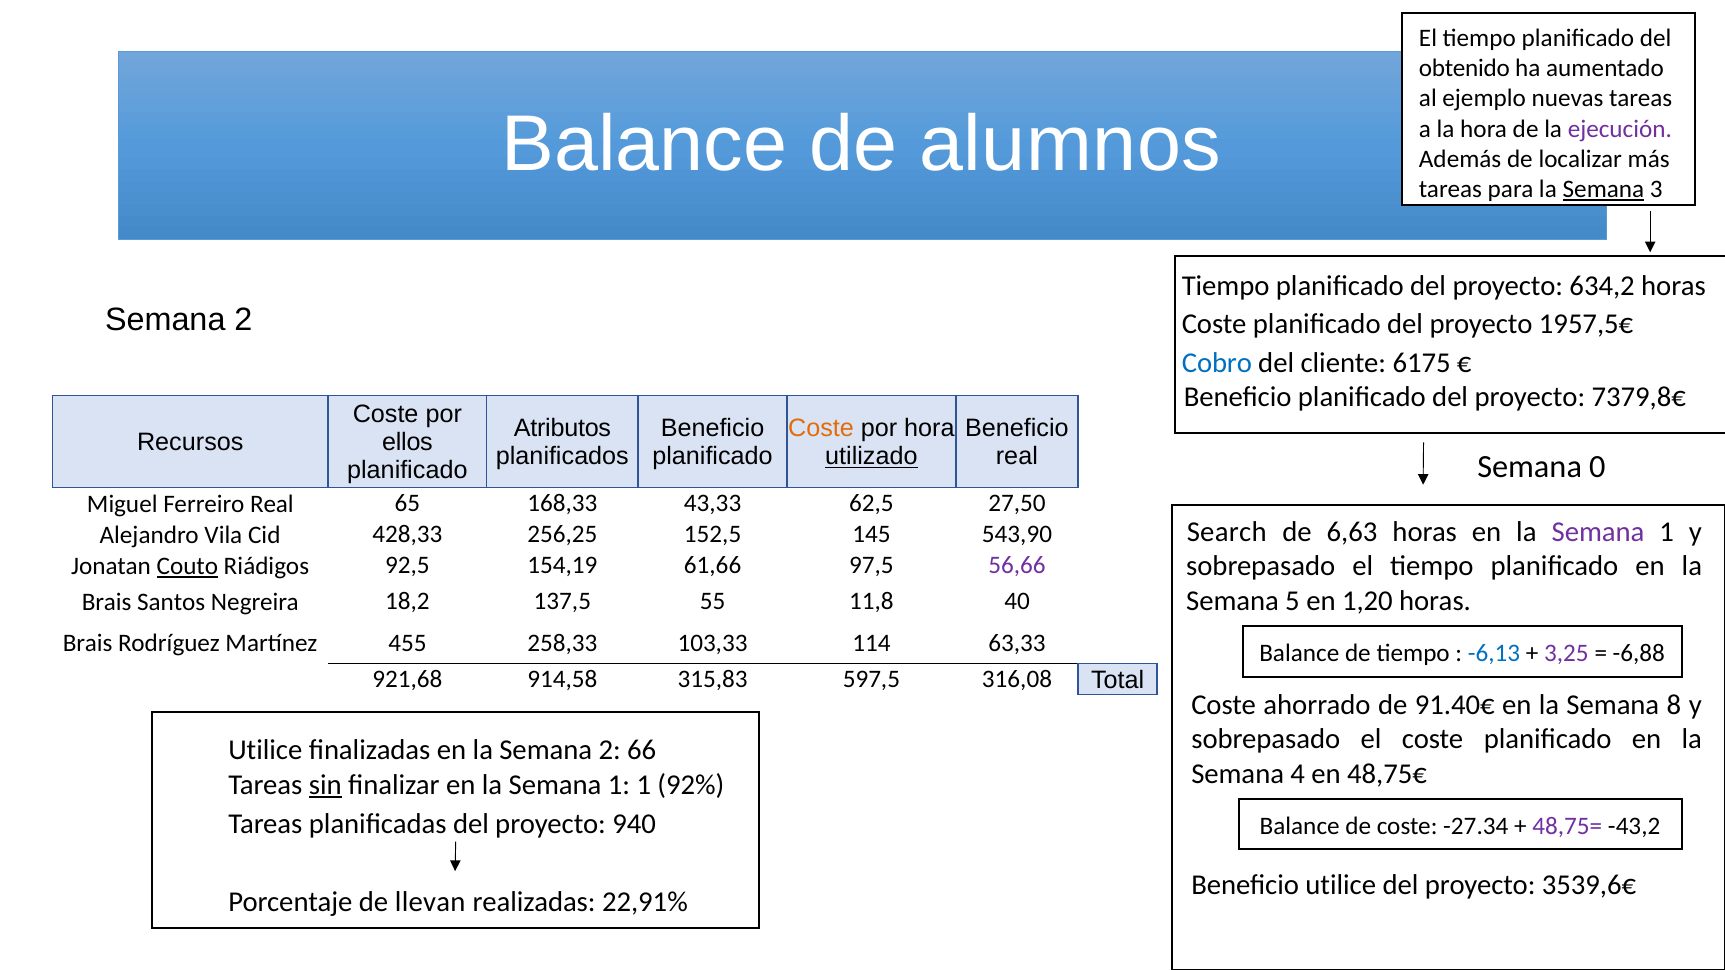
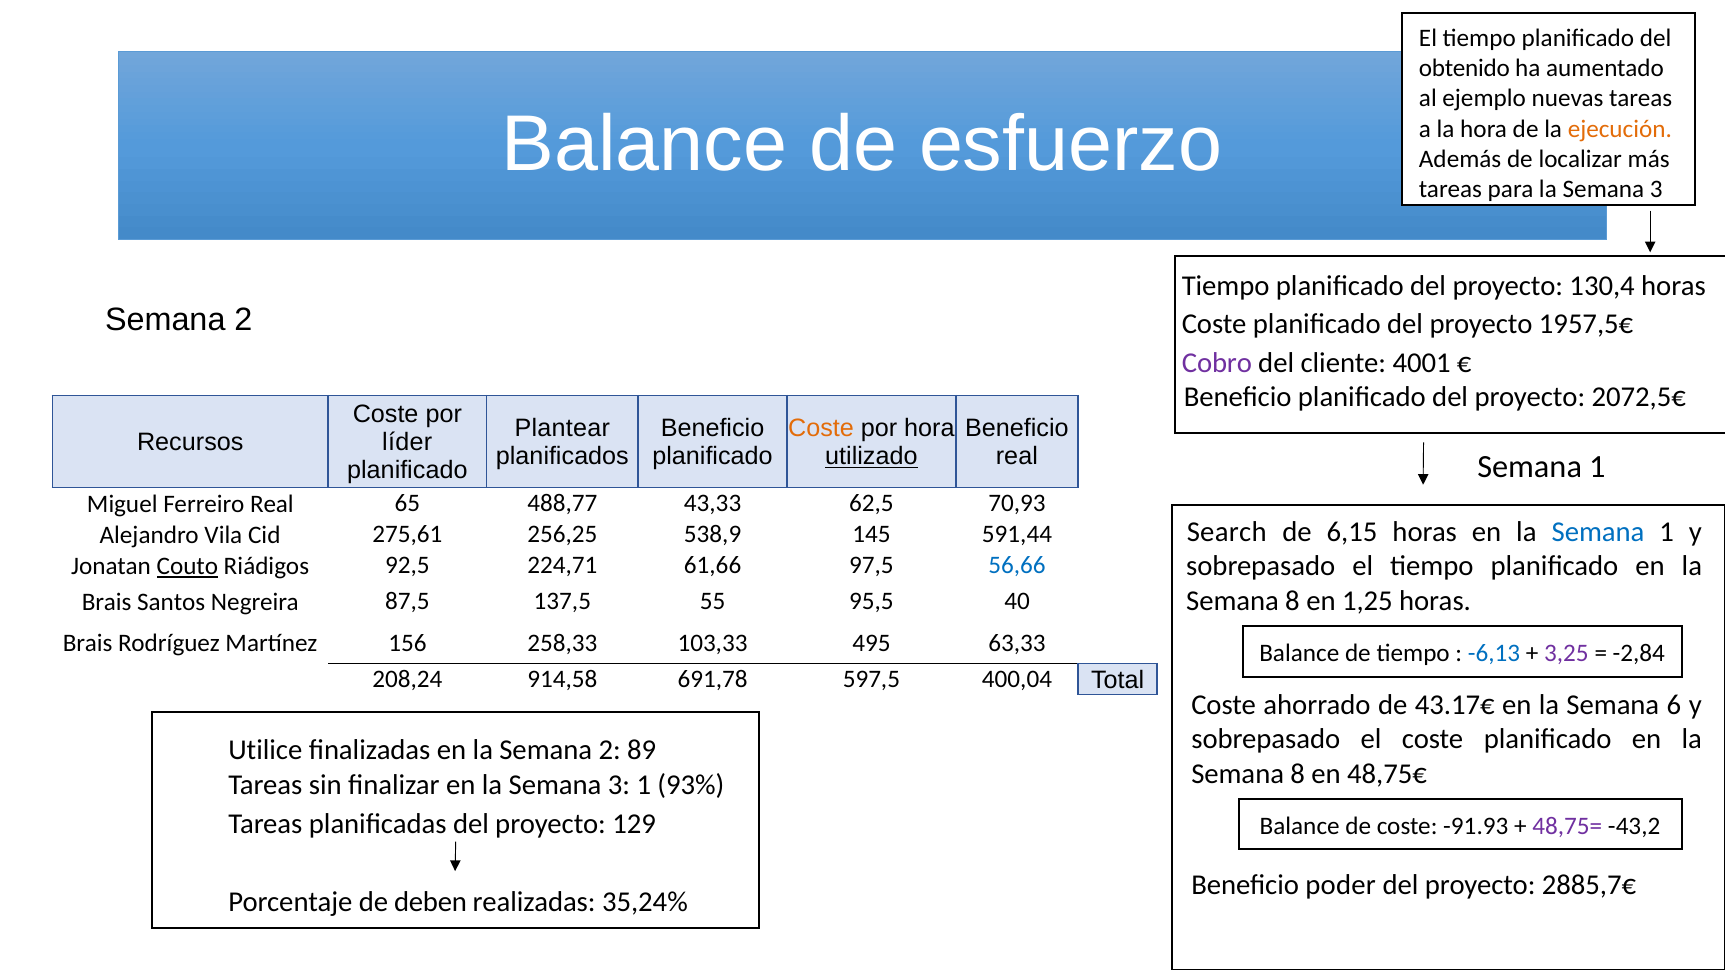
alumnos: alumnos -> esfuerzo
ejecución colour: purple -> orange
Semana at (1603, 189) underline: present -> none
634,2: 634,2 -> 130,4
Cobro colour: blue -> purple
6175: 6175 -> 4001
7379,8€: 7379,8€ -> 2072,5€
Atributos: Atributos -> Plantear
ellos: ellos -> líder
0 at (1597, 467): 0 -> 1
168,33: 168,33 -> 488,77
27,50: 27,50 -> 70,93
6,63: 6,63 -> 6,15
Semana at (1598, 532) colour: purple -> blue
428,33: 428,33 -> 275,61
152,5: 152,5 -> 538,9
543,90: 543,90 -> 591,44
154,19: 154,19 -> 224,71
56,66 colour: purple -> blue
5 at (1293, 601): 5 -> 8
1,20: 1,20 -> 1,25
18,2: 18,2 -> 87,5
11,8: 11,8 -> 95,5
455: 455 -> 156
114: 114 -> 495
-6,88: -6,88 -> -2,84
921,68: 921,68 -> 208,24
315,83: 315,83 -> 691,78
316,08: 316,08 -> 400,04
91.40€: 91.40€ -> 43.17€
8: 8 -> 6
66: 66 -> 89
4 at (1298, 774): 4 -> 8
sin underline: present -> none
1 at (619, 785): 1 -> 3
92%: 92% -> 93%
940: 940 -> 129
-27.34: -27.34 -> -91.93
Beneficio utilice: utilice -> poder
3539,6€: 3539,6€ -> 2885,7€
llevan: llevan -> deben
22,91%: 22,91% -> 35,24%
